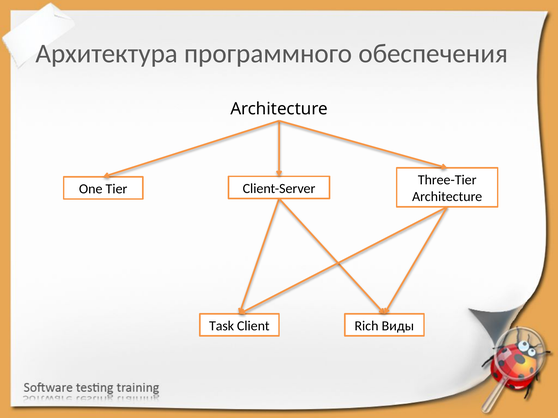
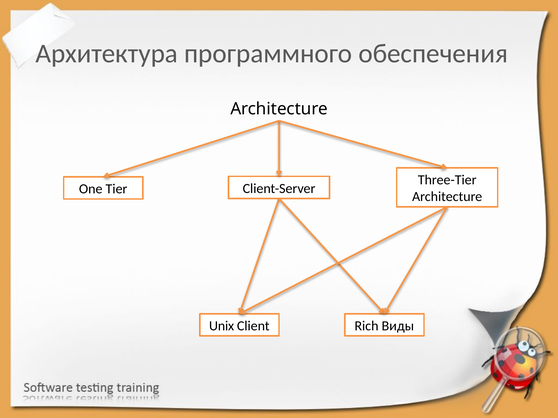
Task: Task -> Unix
